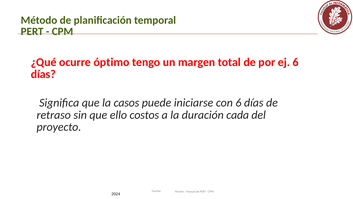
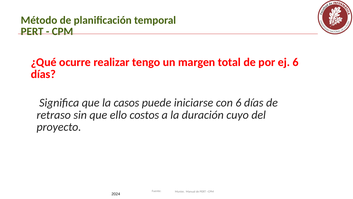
óptimo: óptimo -> realizar
cada: cada -> cuyo
